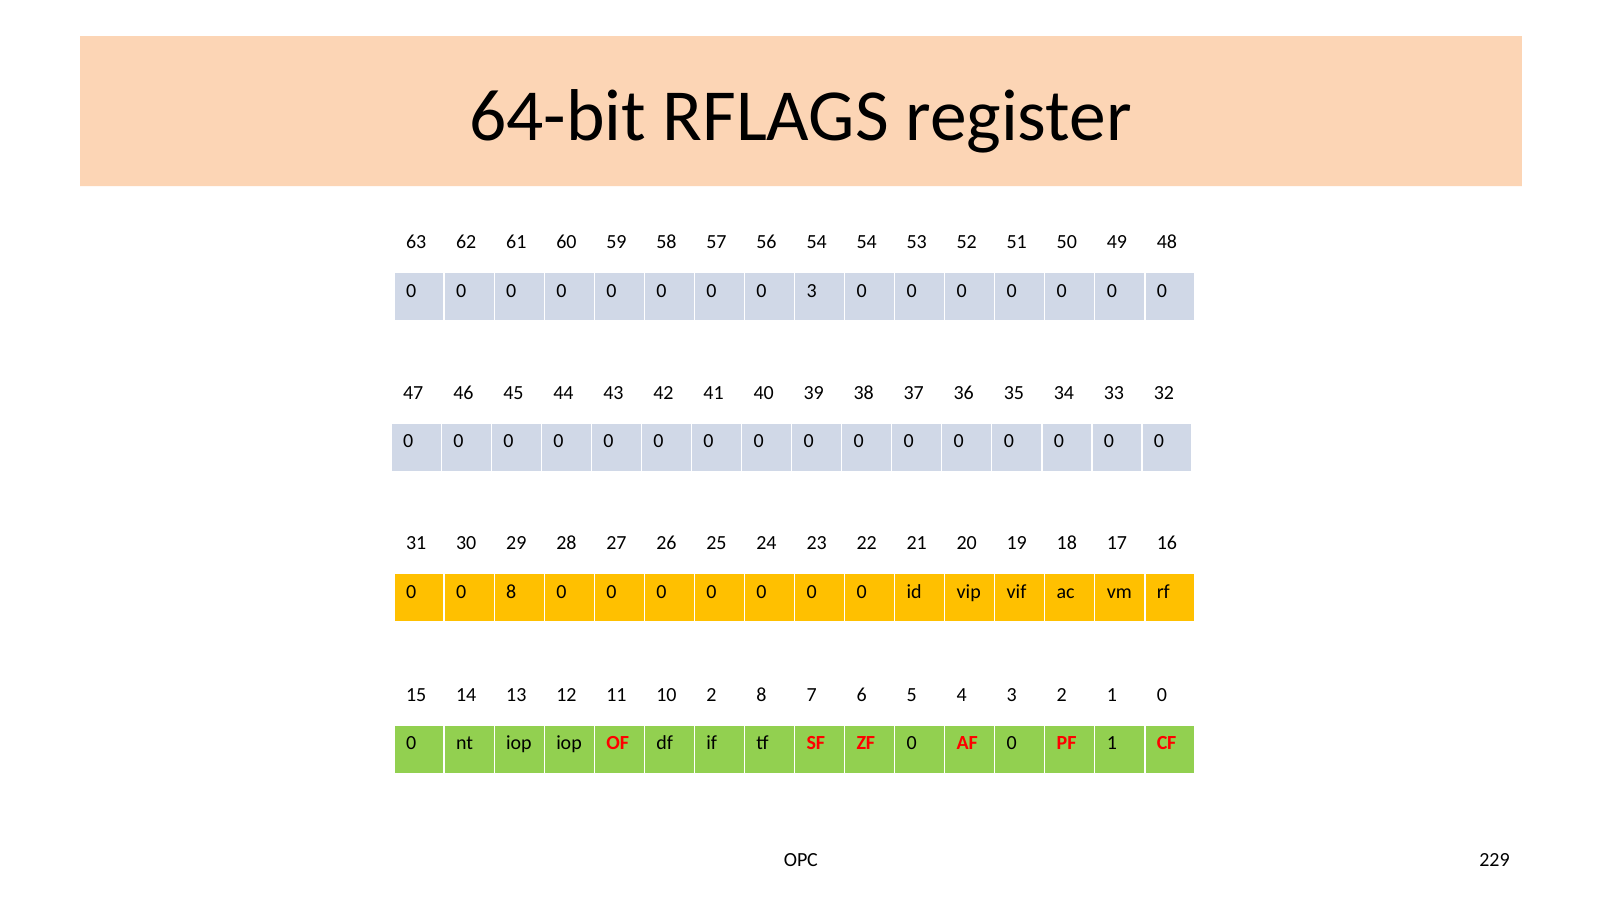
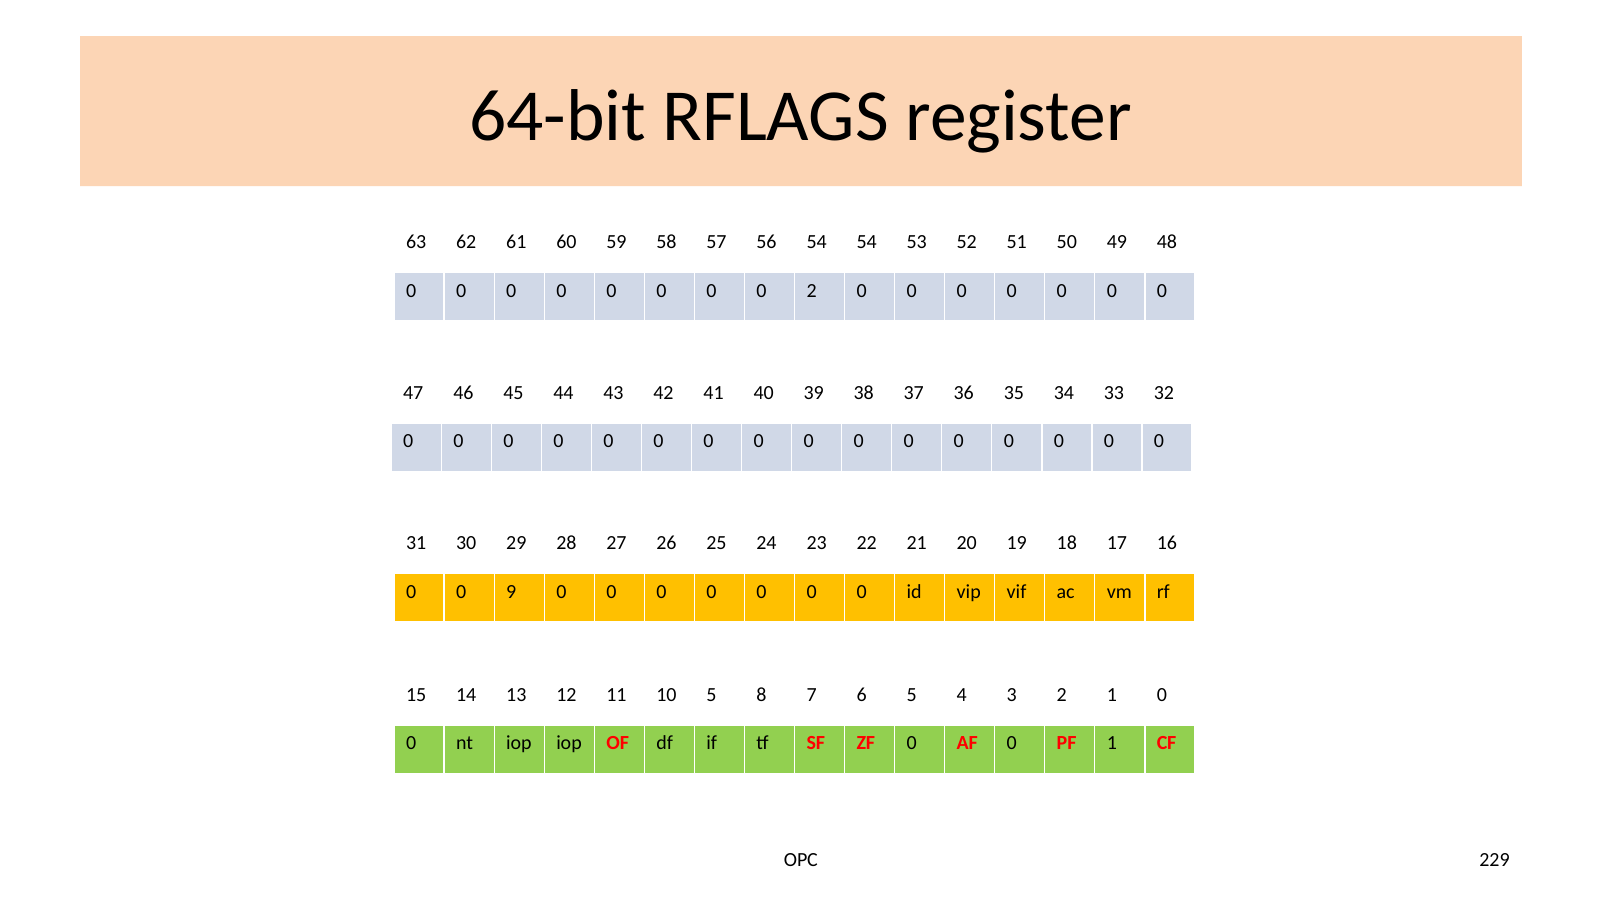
0 3: 3 -> 2
0 8: 8 -> 9
10 2: 2 -> 5
